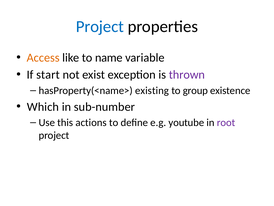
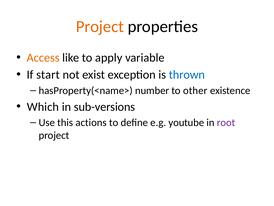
Project at (100, 27) colour: blue -> orange
name: name -> apply
thrown colour: purple -> blue
existing: existing -> number
group: group -> other
sub-number: sub-number -> sub-versions
